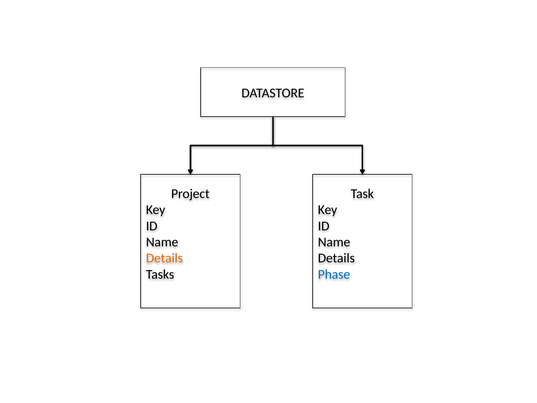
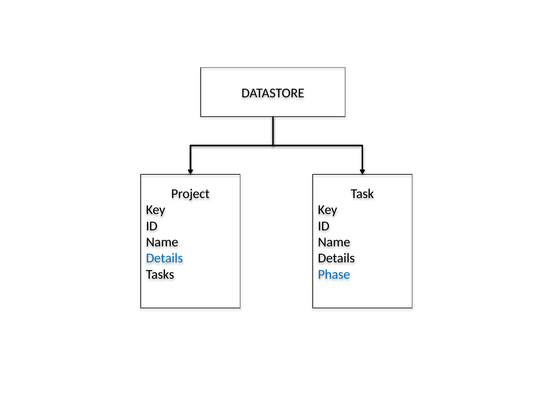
Details at (164, 258) colour: orange -> blue
